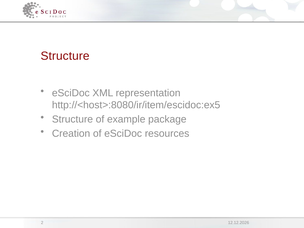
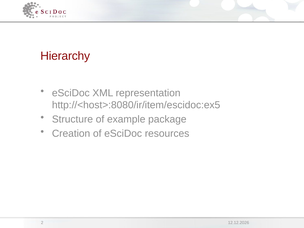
Structure at (65, 56): Structure -> Hierarchy
